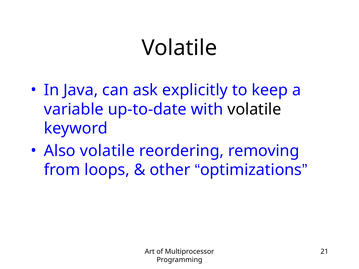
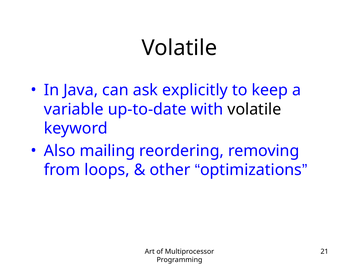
Also volatile: volatile -> mailing
